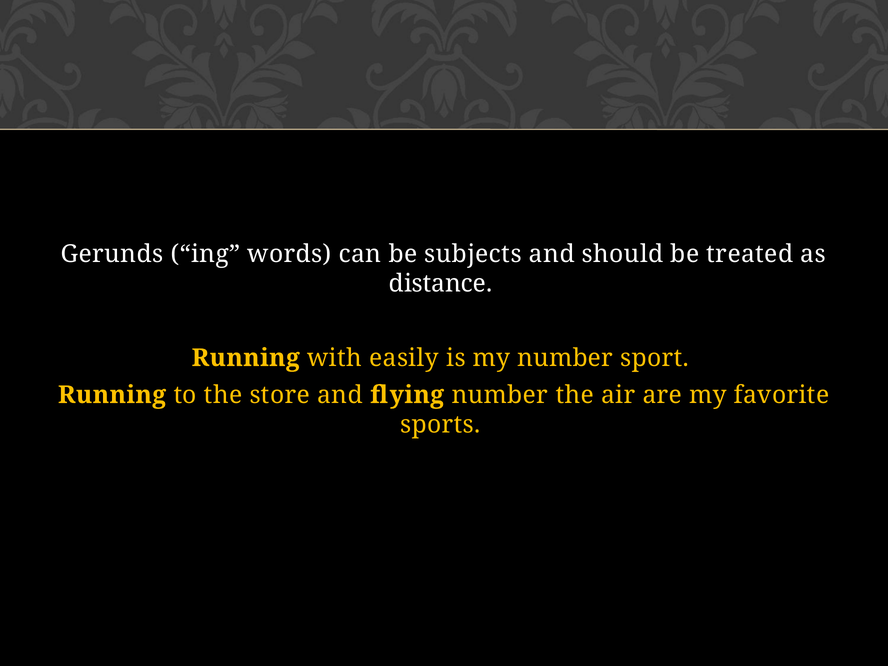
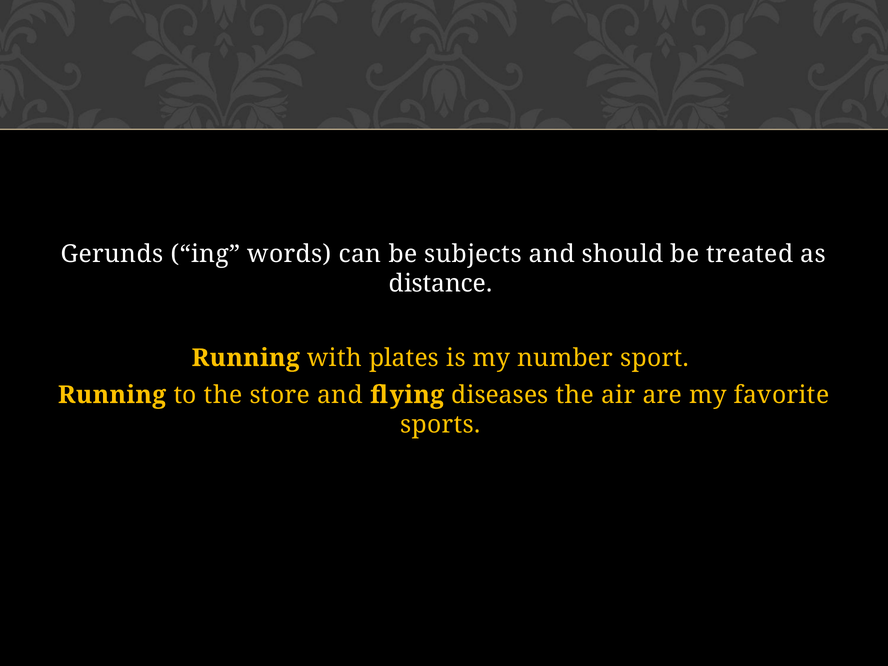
easily: easily -> plates
flying number: number -> diseases
